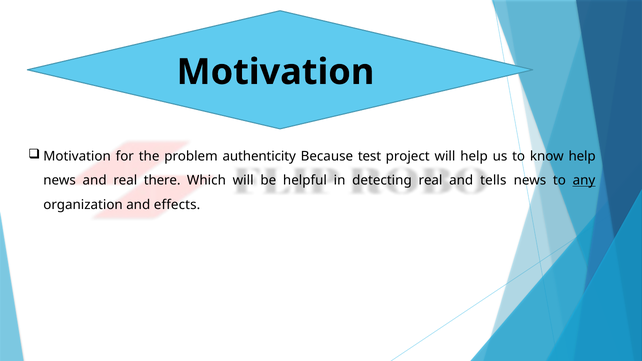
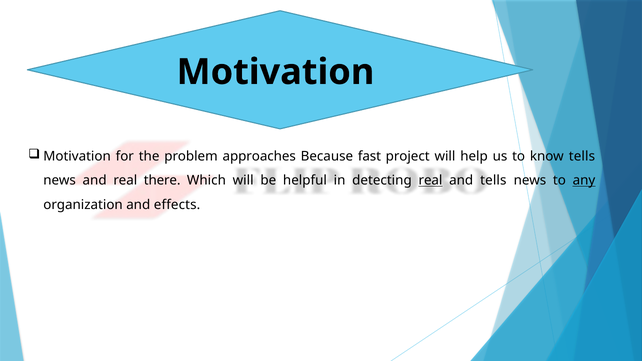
authenticity: authenticity -> approaches
test: test -> fast
know help: help -> tells
real at (430, 181) underline: none -> present
